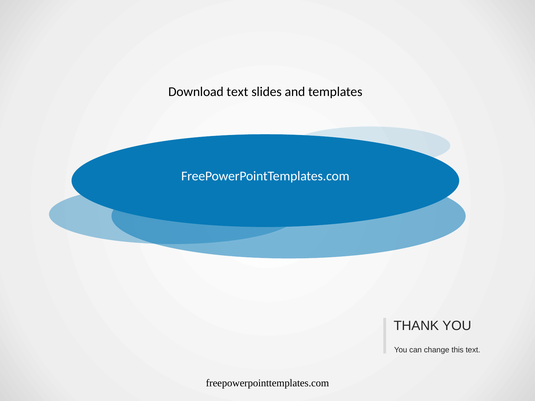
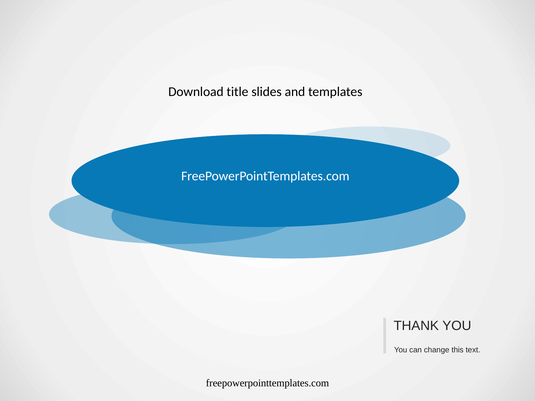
Download text: text -> title
